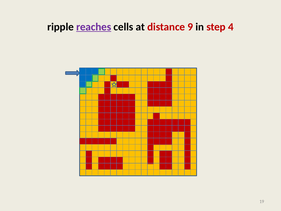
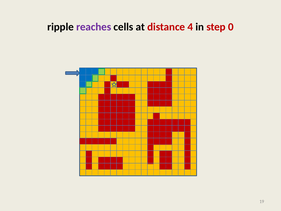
reaches underline: present -> none
9: 9 -> 4
4: 4 -> 0
